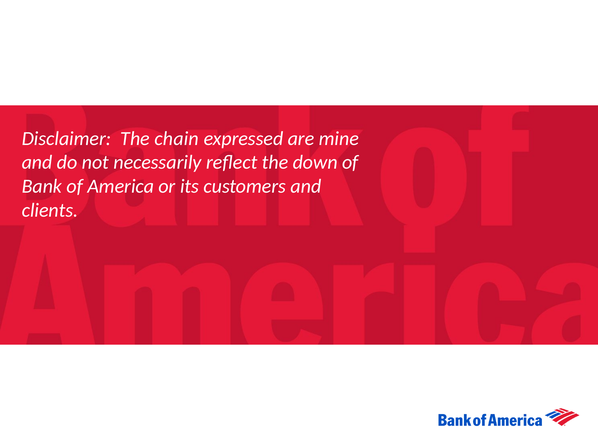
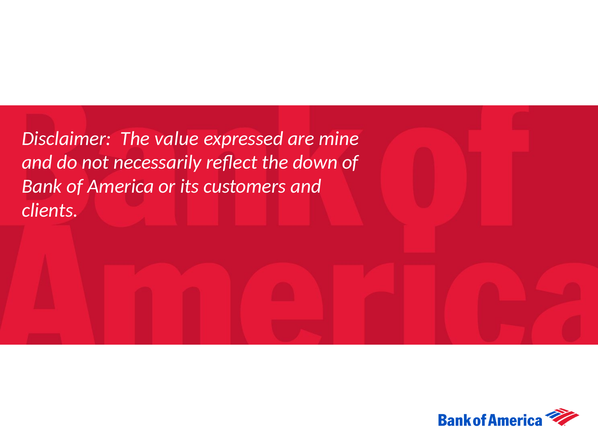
chain: chain -> value
